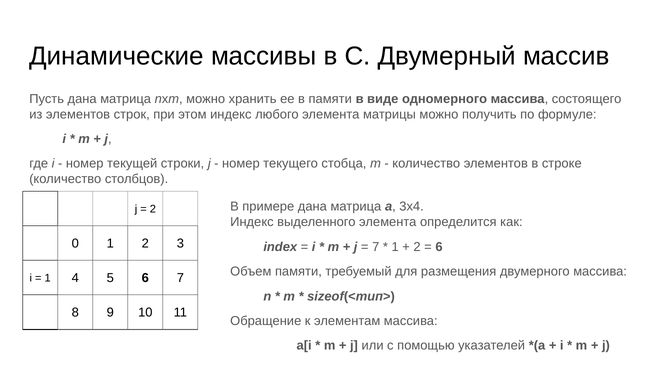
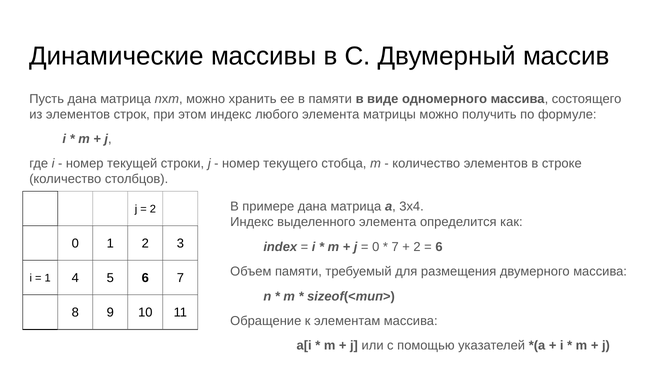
7 at (376, 247): 7 -> 0
1 at (395, 247): 1 -> 7
